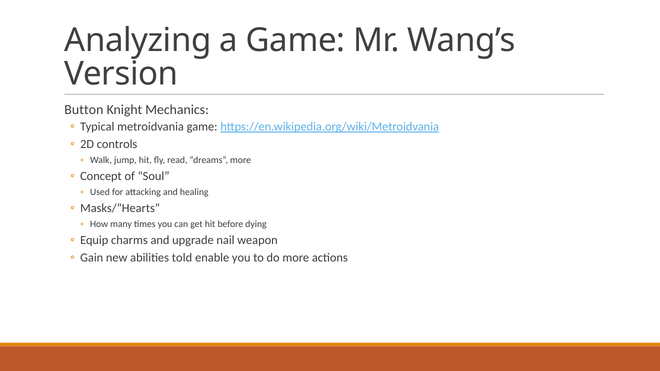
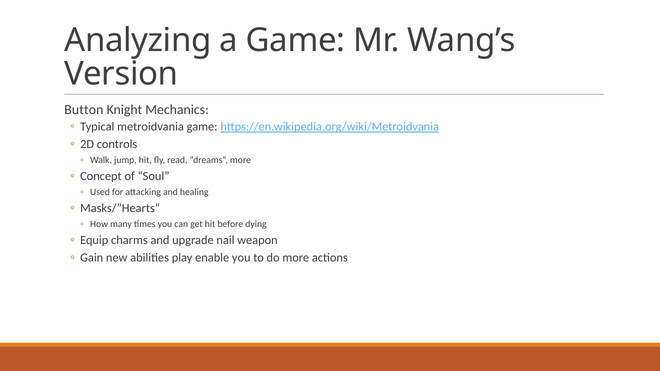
told: told -> play
